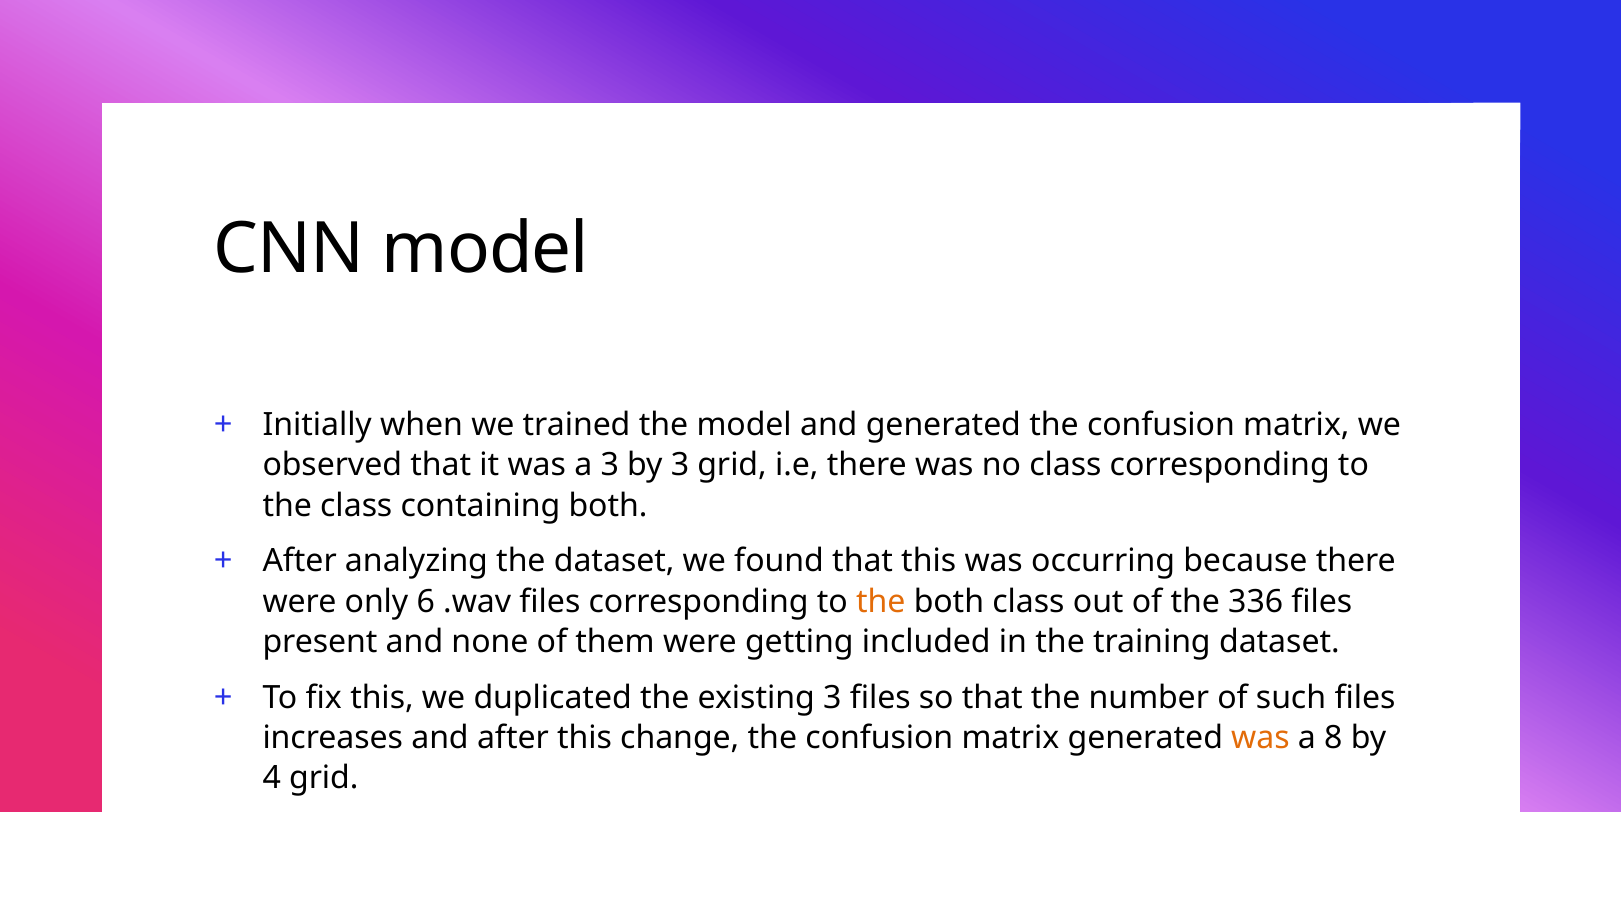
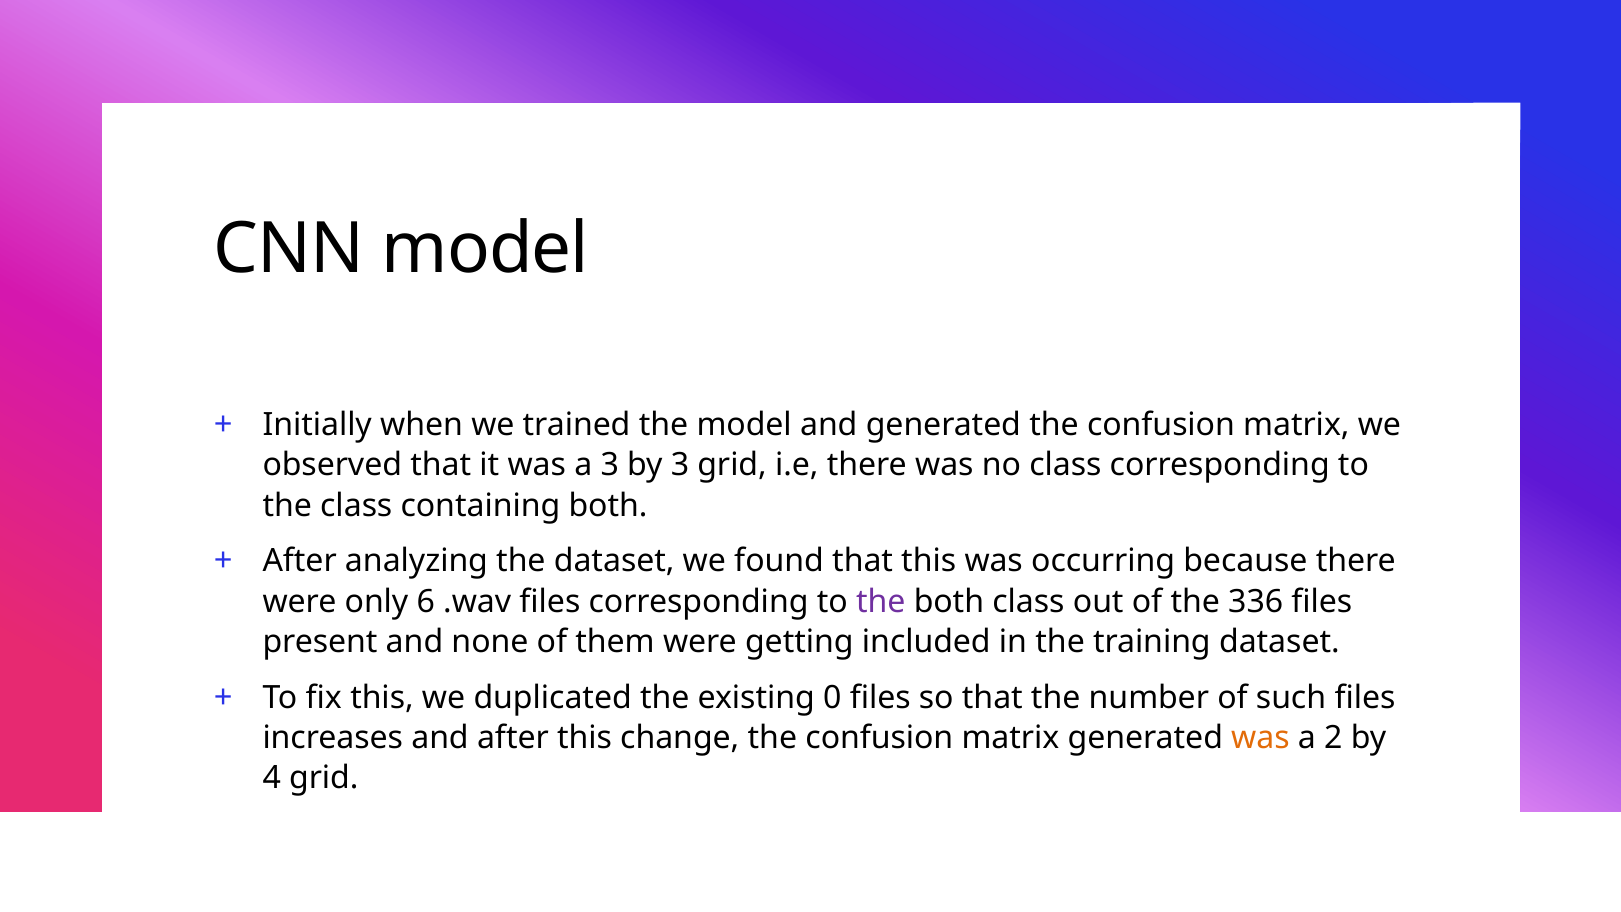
the at (881, 601) colour: orange -> purple
existing 3: 3 -> 0
8: 8 -> 2
